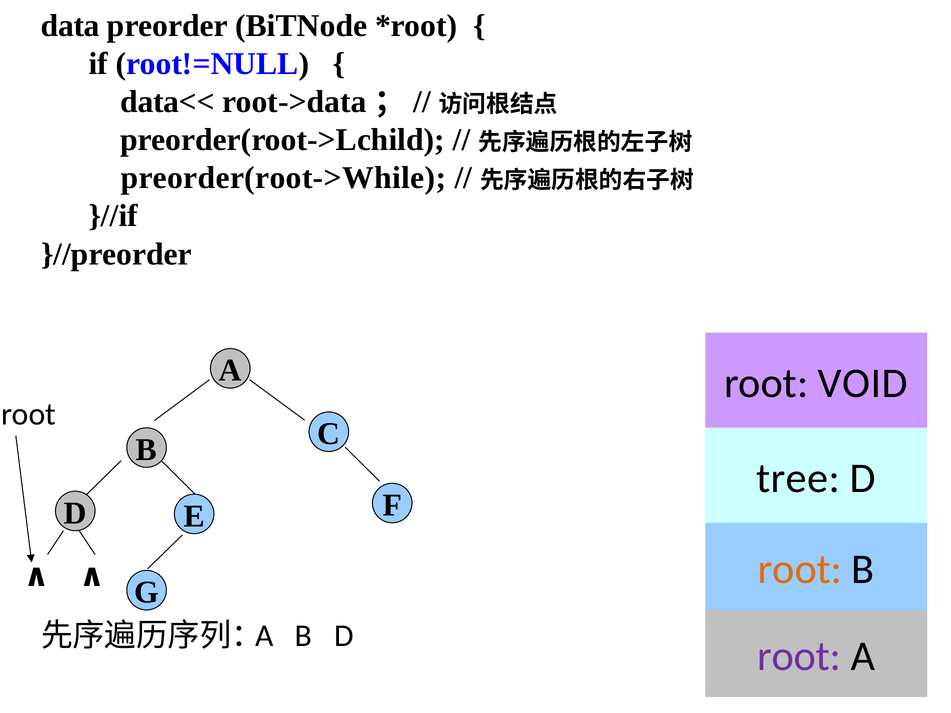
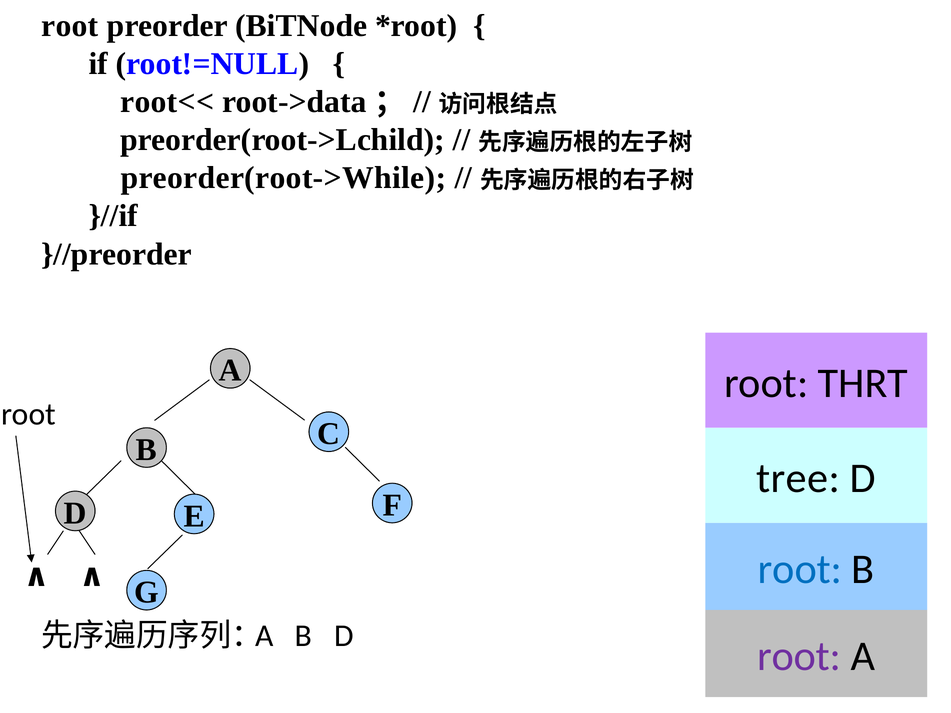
data at (70, 26): data -> root
data<<: data<< -> root<<
VOID: VOID -> THRT
root at (800, 570) colour: orange -> blue
